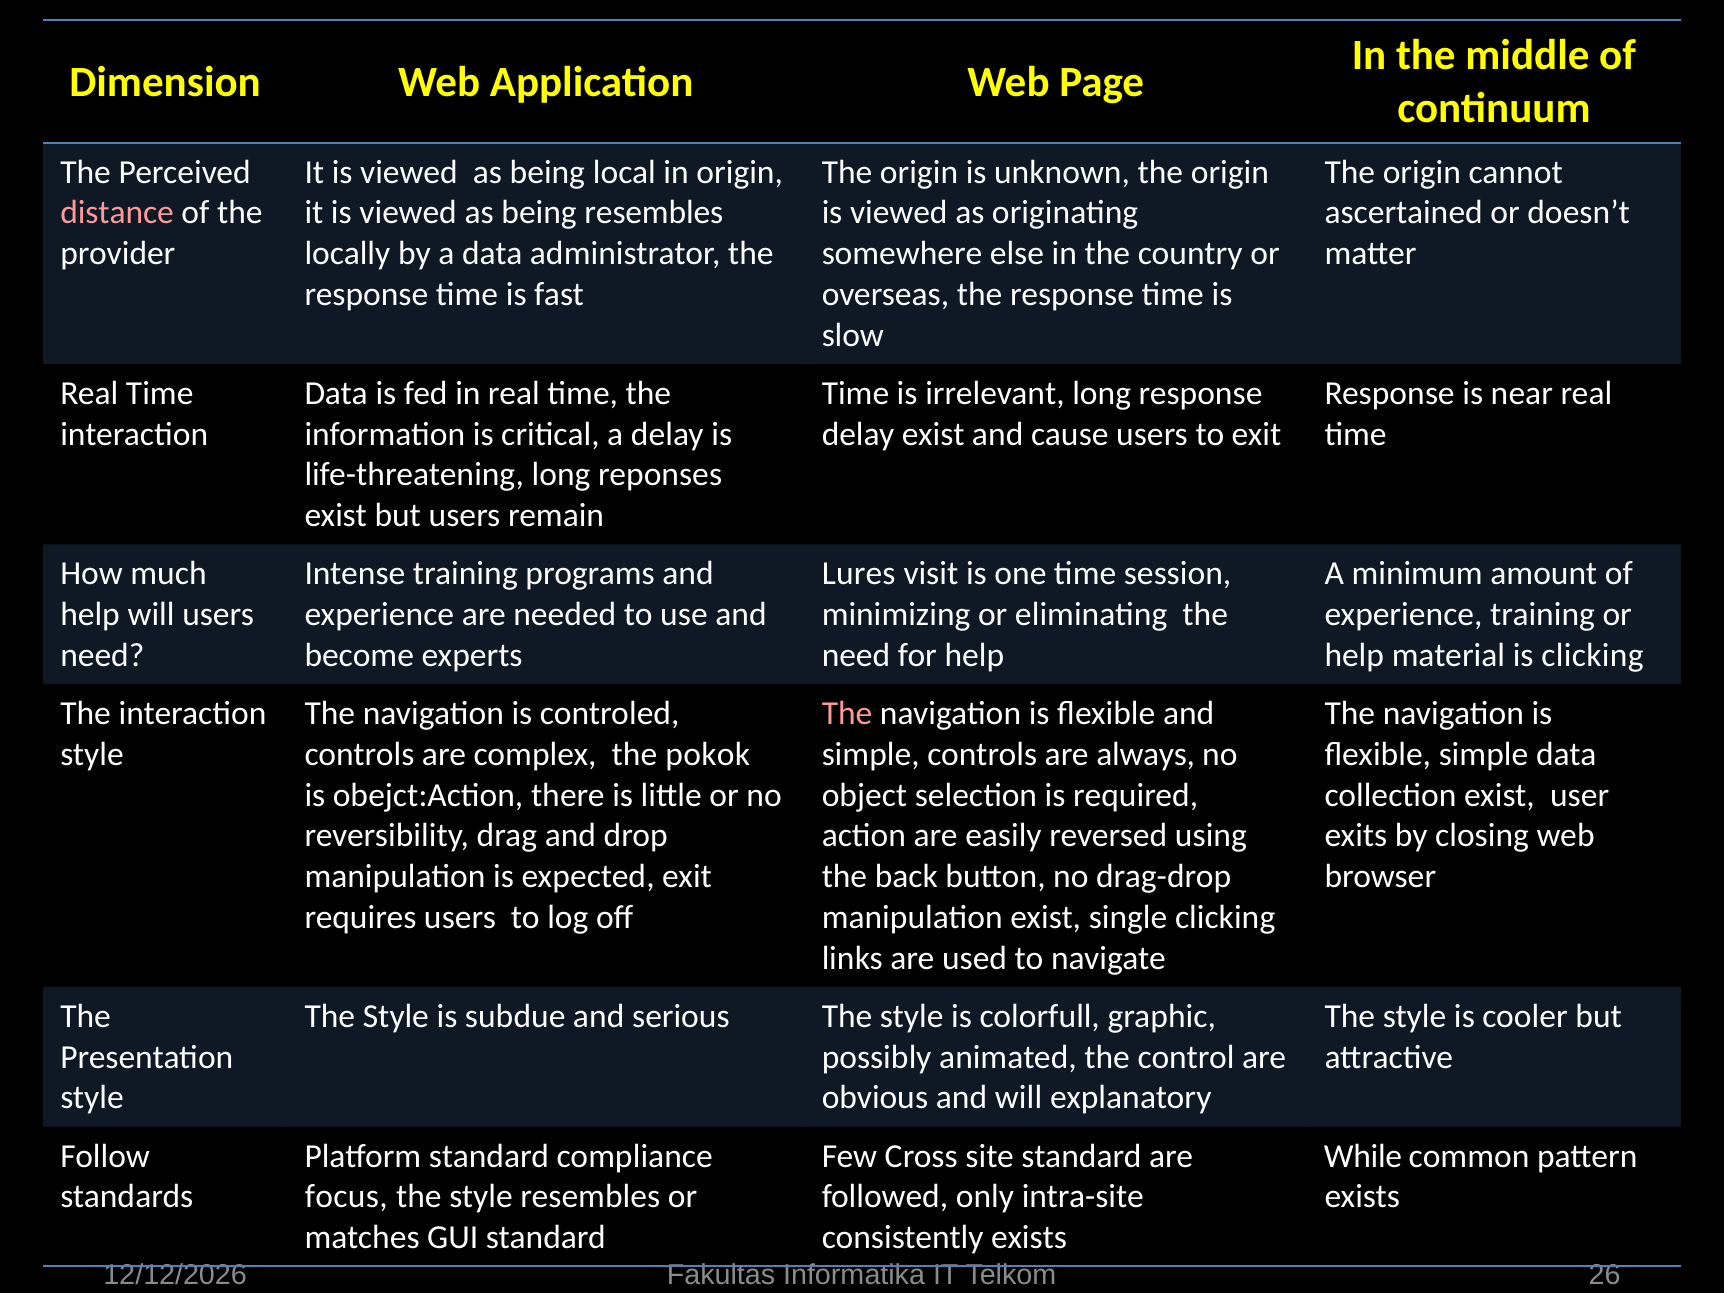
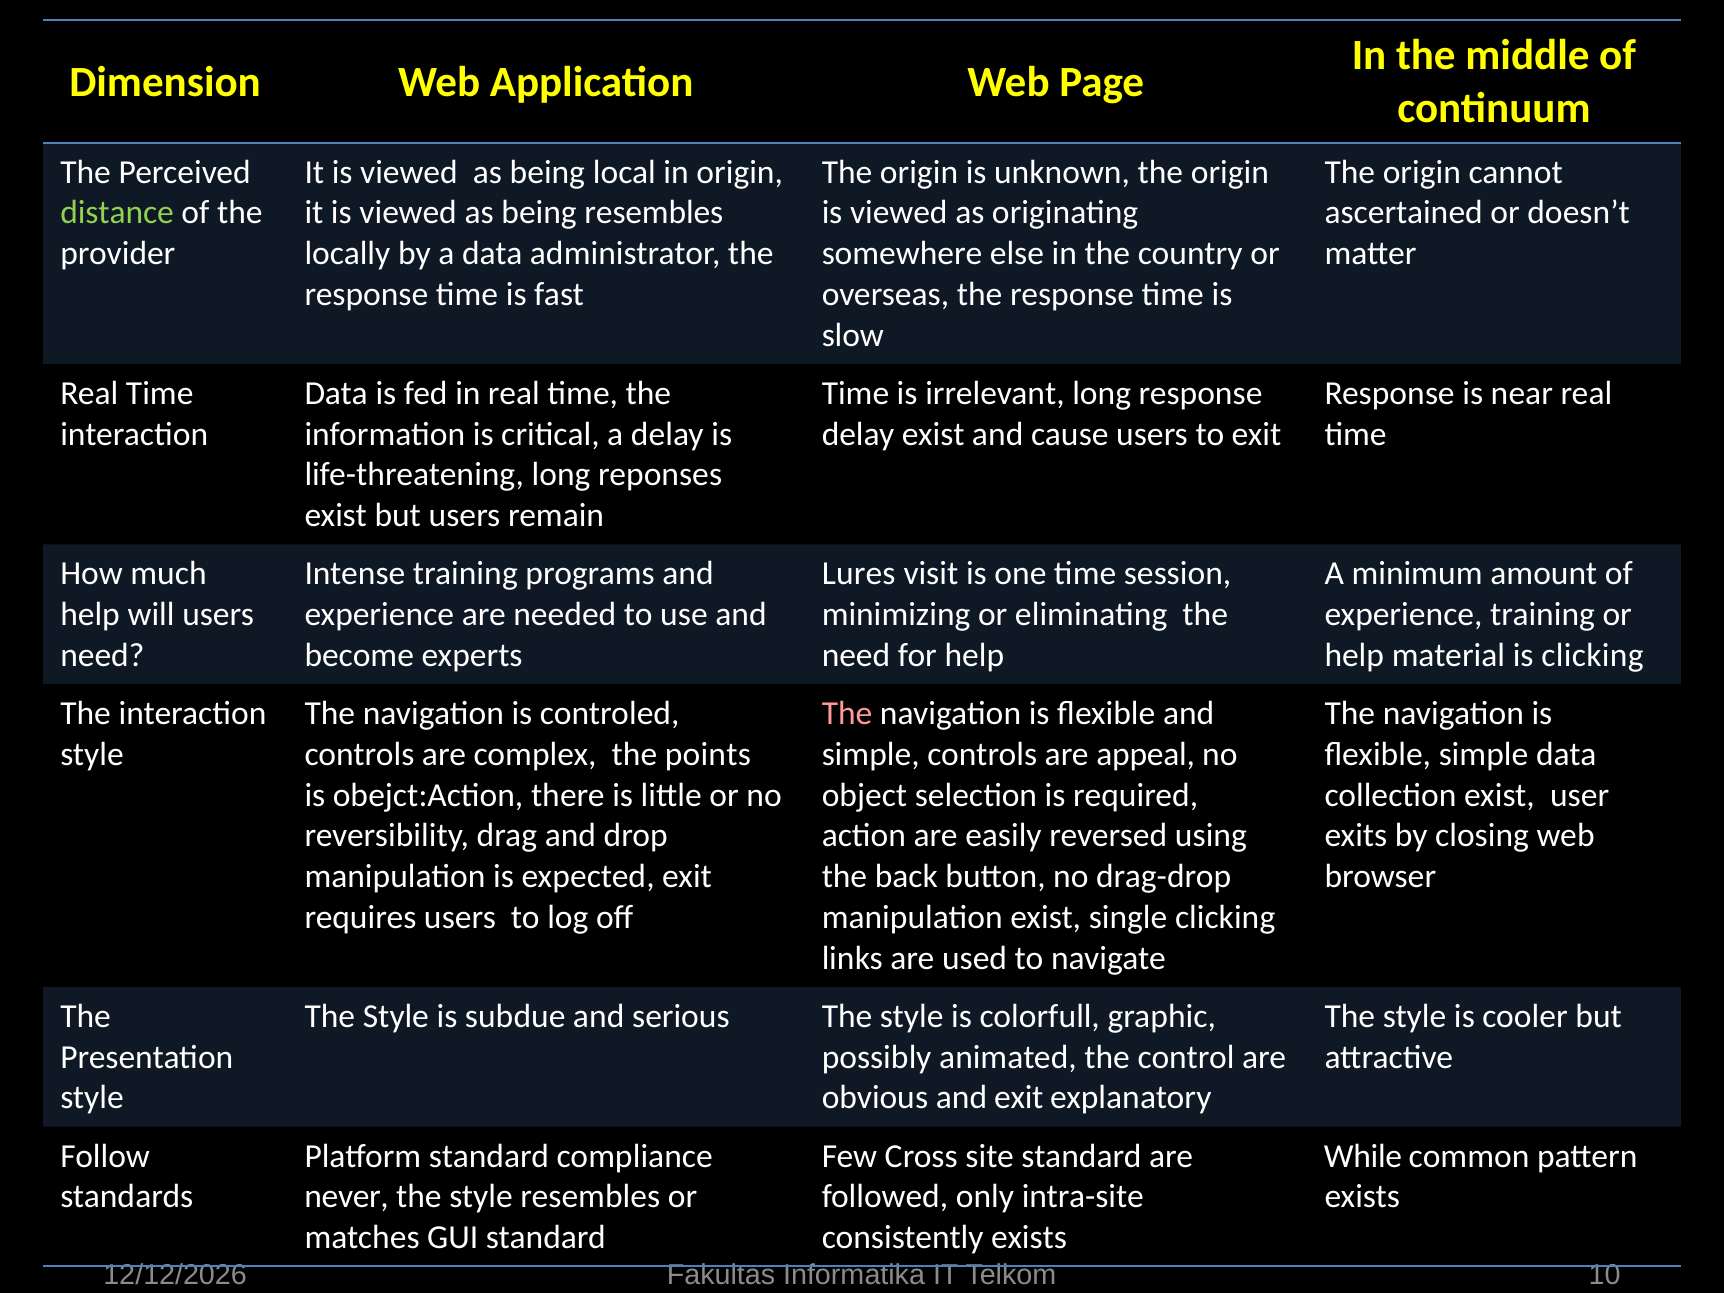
distance colour: pink -> light green
pokok: pokok -> points
always: always -> appeal
and will: will -> exit
focus: focus -> never
26: 26 -> 10
